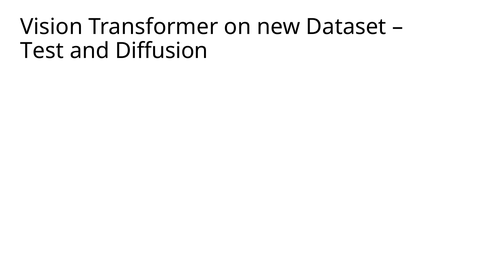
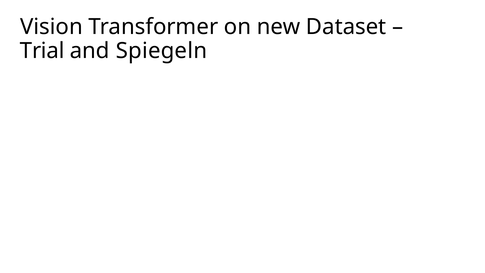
Test: Test -> Trial
Diffusion: Diffusion -> Spiegeln
